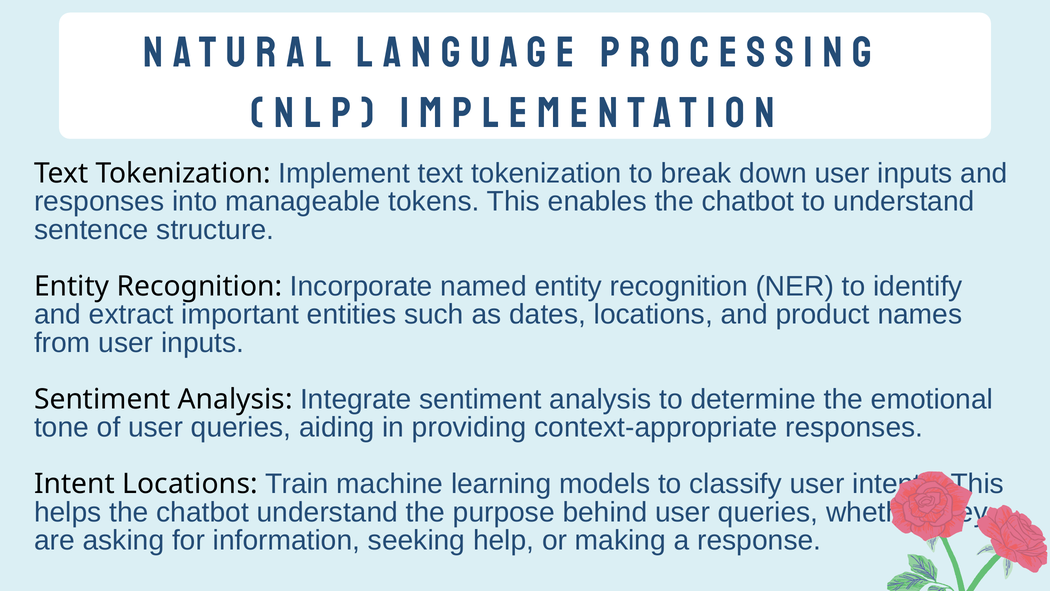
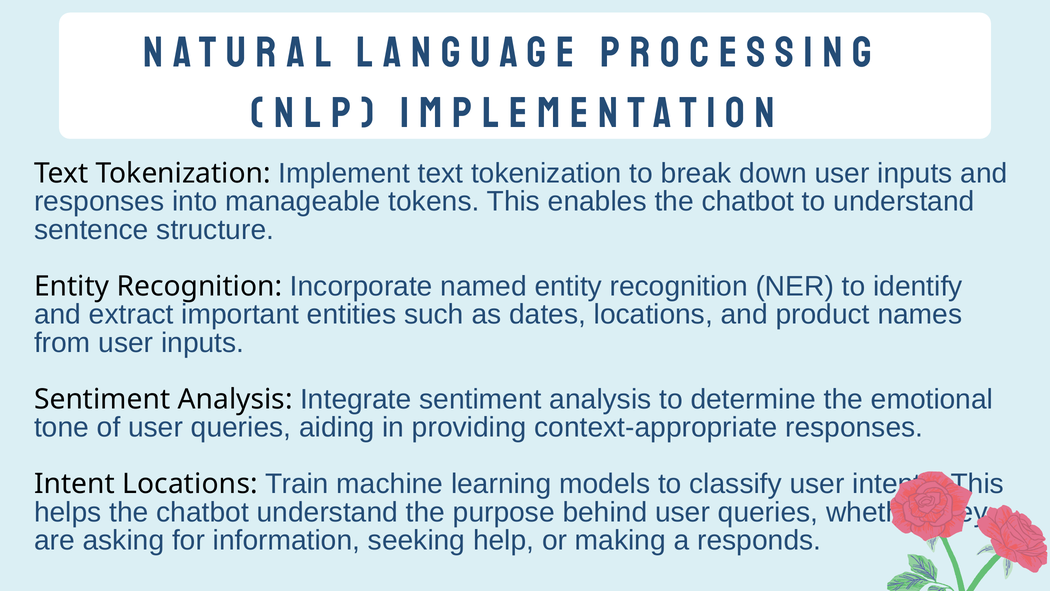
response: response -> responds
